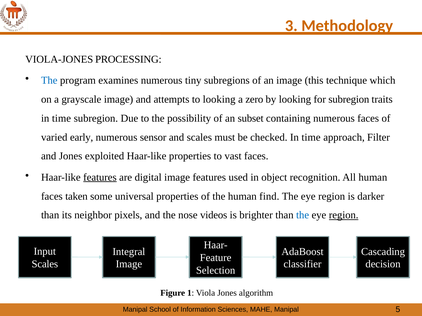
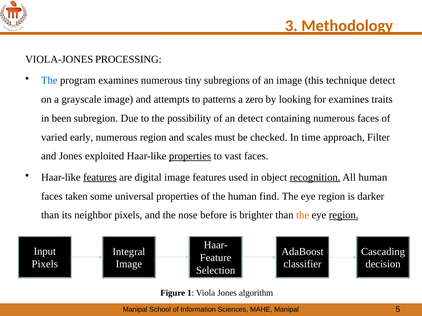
technique which: which -> detect
to looking: looking -> patterns
for subregion: subregion -> examines
time at (61, 118): time -> been
an subset: subset -> detect
numerous sensor: sensor -> region
properties at (190, 156) underline: none -> present
recognition underline: none -> present
videos: videos -> before
the at (303, 216) colour: blue -> orange
Scales at (45, 265): Scales -> Pixels
